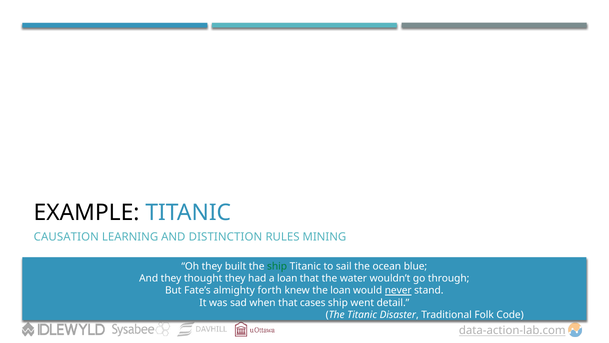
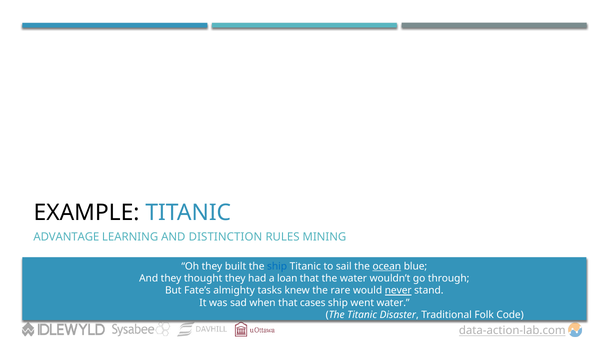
CAUSATION: CAUSATION -> ADVANTAGE
ship at (277, 266) colour: green -> blue
ocean underline: none -> present
forth: forth -> tasks
the loan: loan -> rare
went detail: detail -> water
